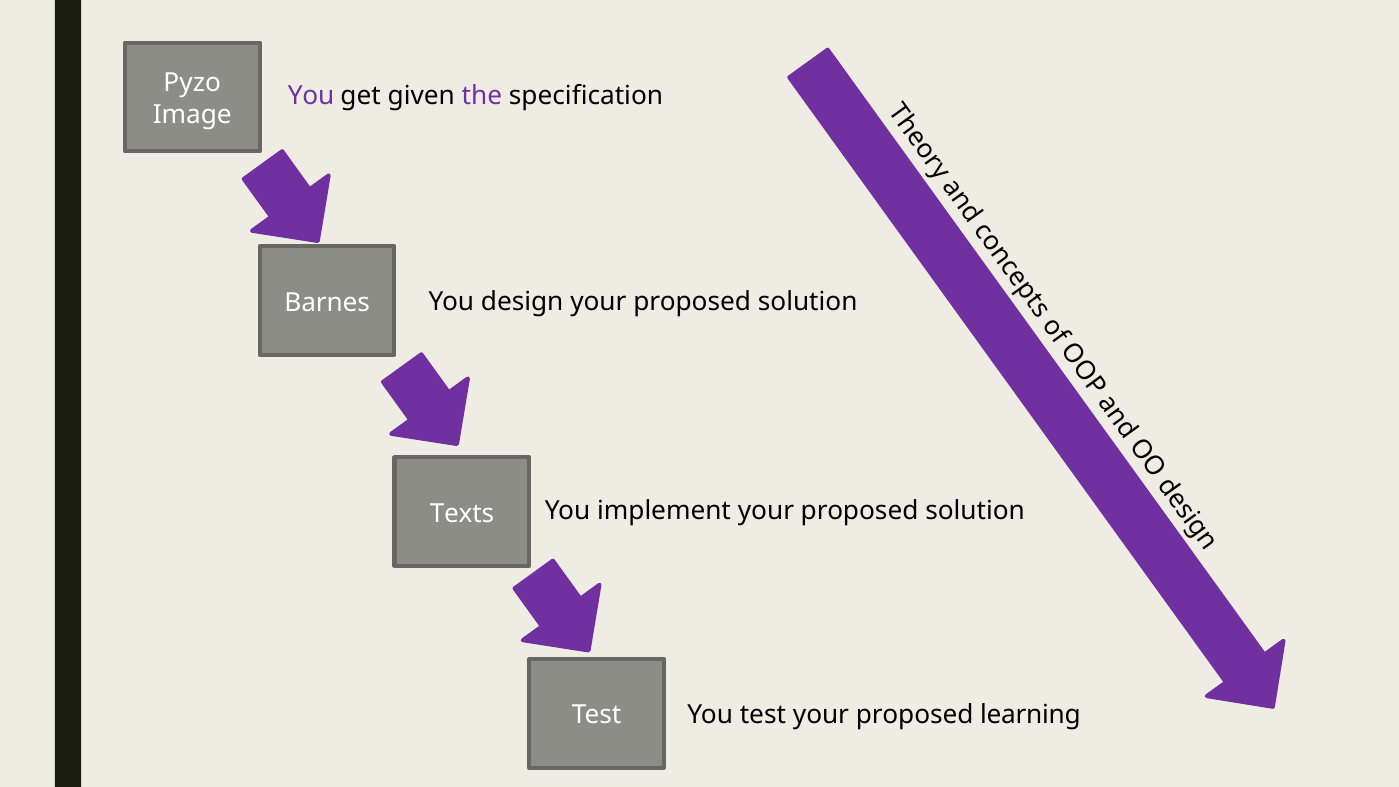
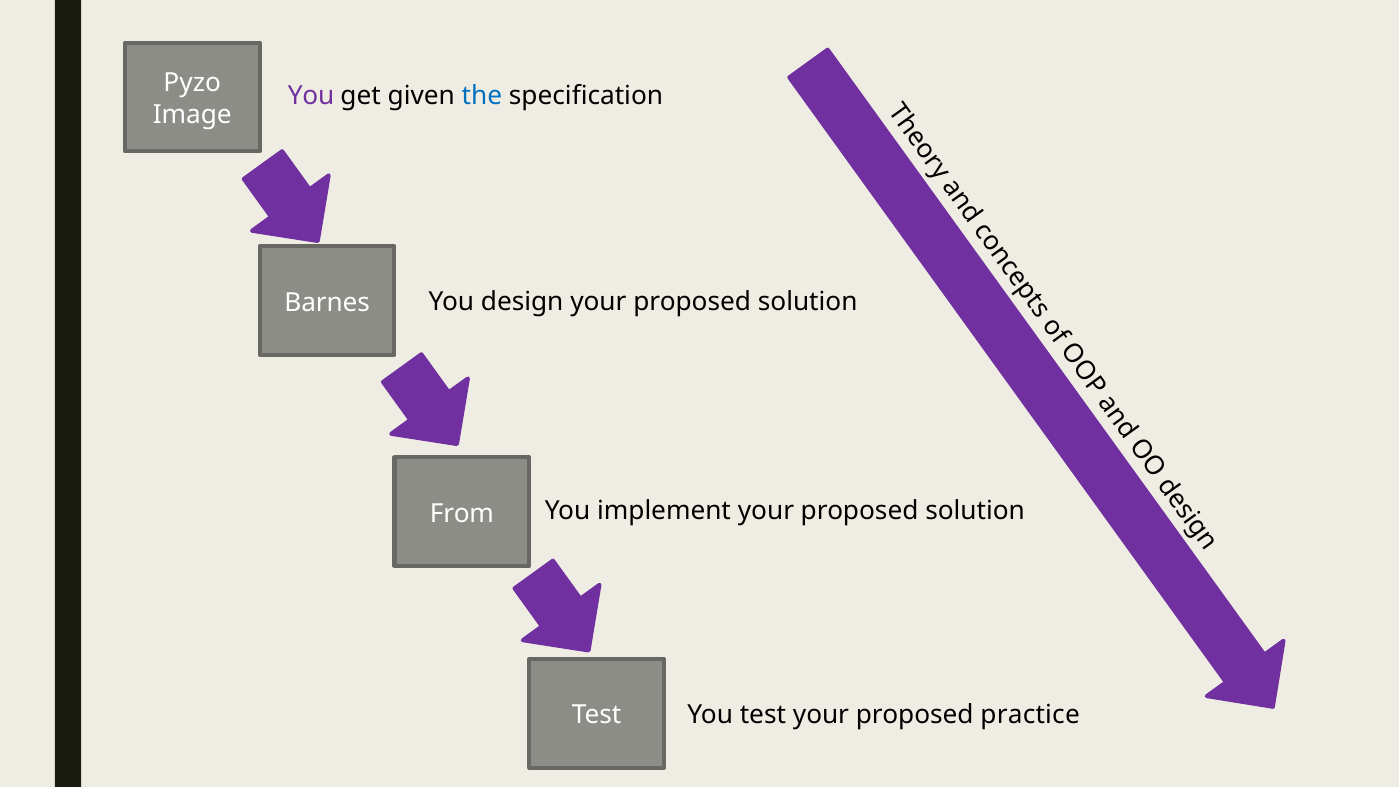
the colour: purple -> blue
Texts: Texts -> From
learning: learning -> practice
